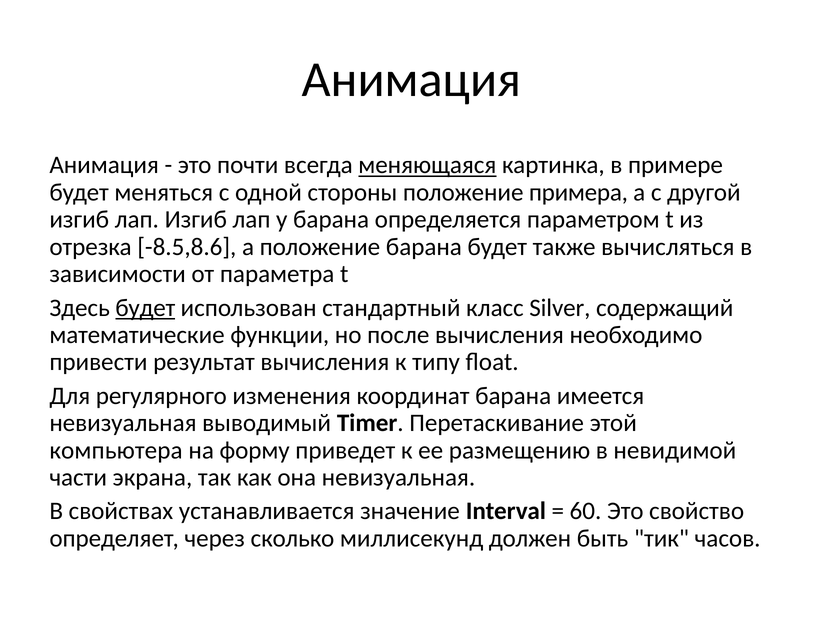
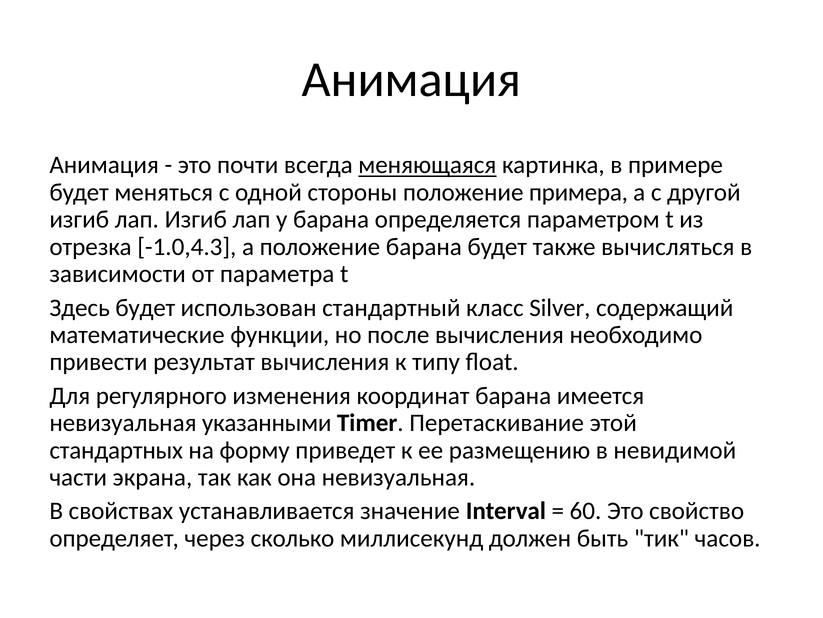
-8.5,8.6: -8.5,8.6 -> -1.0,4.3
будет at (145, 307) underline: present -> none
выводимый: выводимый -> указанными
компьютера: компьютера -> стандартных
